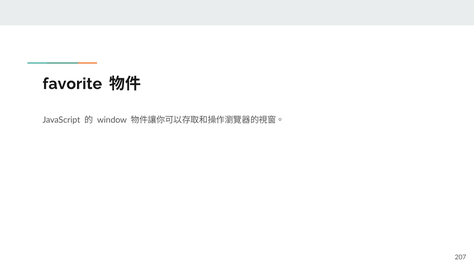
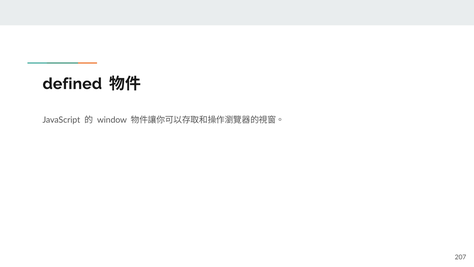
favorite: favorite -> defined
